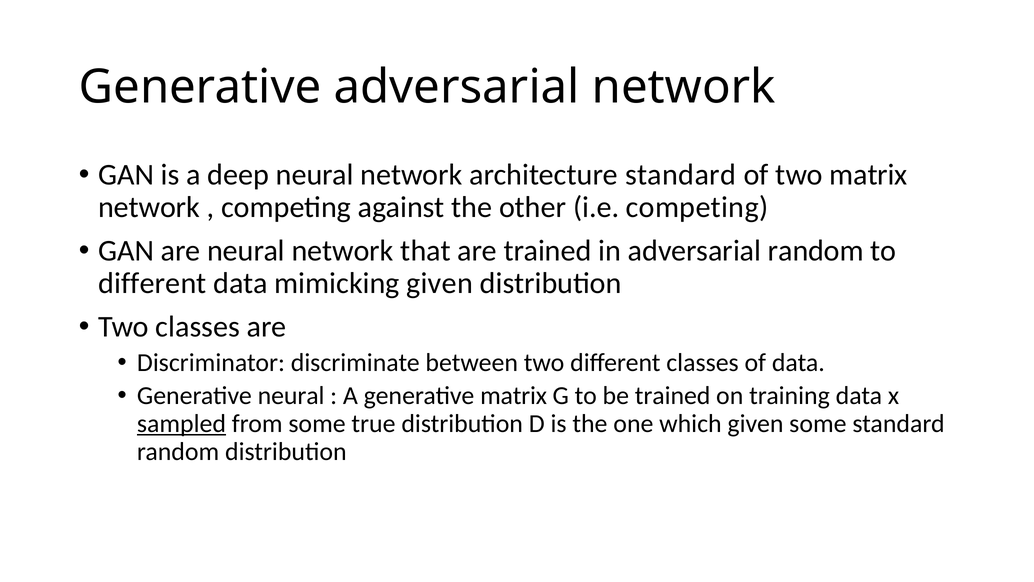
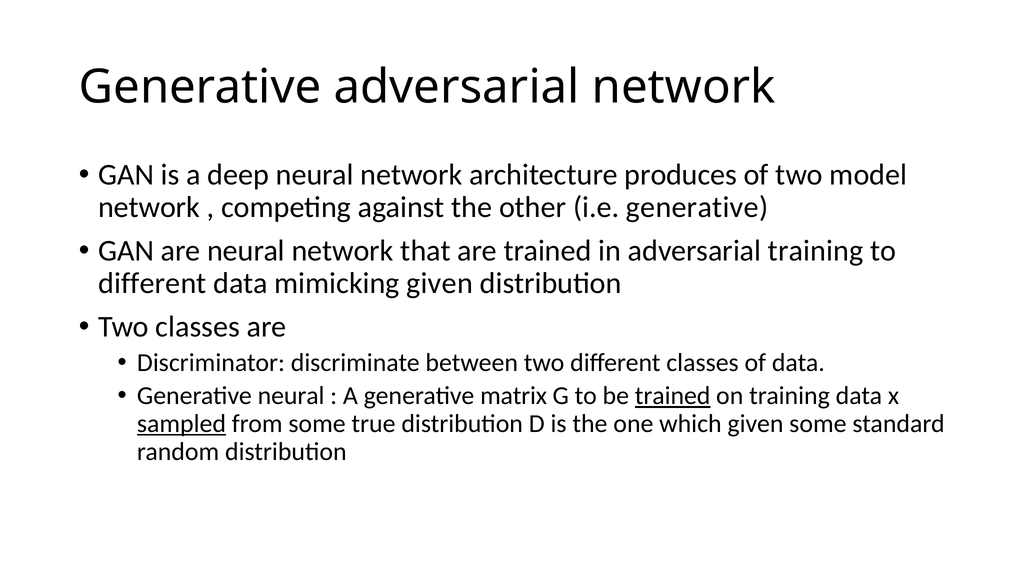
architecture standard: standard -> produces
two matrix: matrix -> model
i.e competing: competing -> generative
adversarial random: random -> training
trained at (673, 396) underline: none -> present
